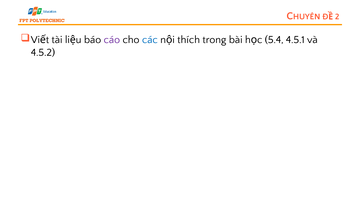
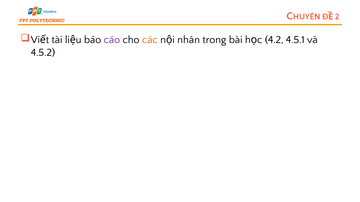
các colour: blue -> orange
thích: thích -> nhân
5.4: 5.4 -> 4.2
